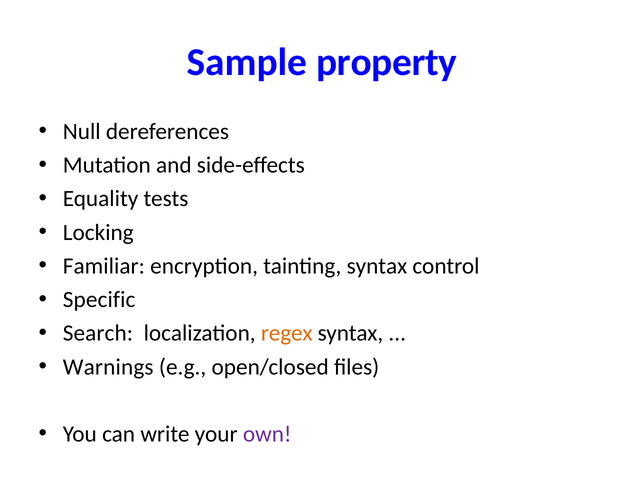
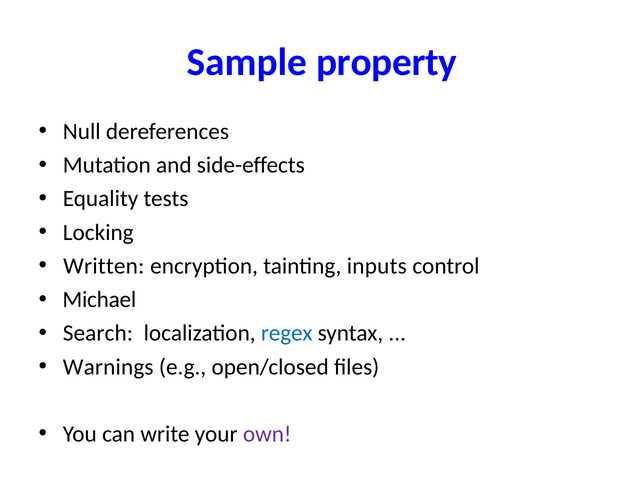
Familiar: Familiar -> Written
tainting syntax: syntax -> inputs
Specific: Specific -> Michael
regex colour: orange -> blue
